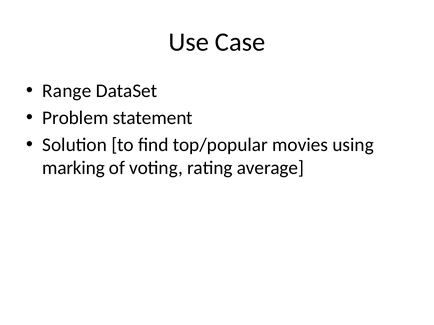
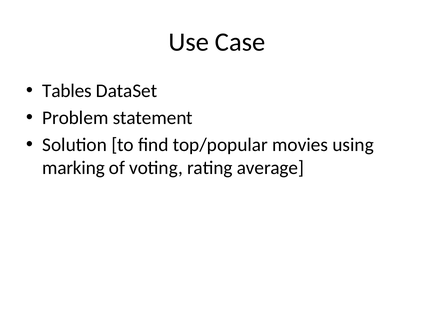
Range: Range -> Tables
